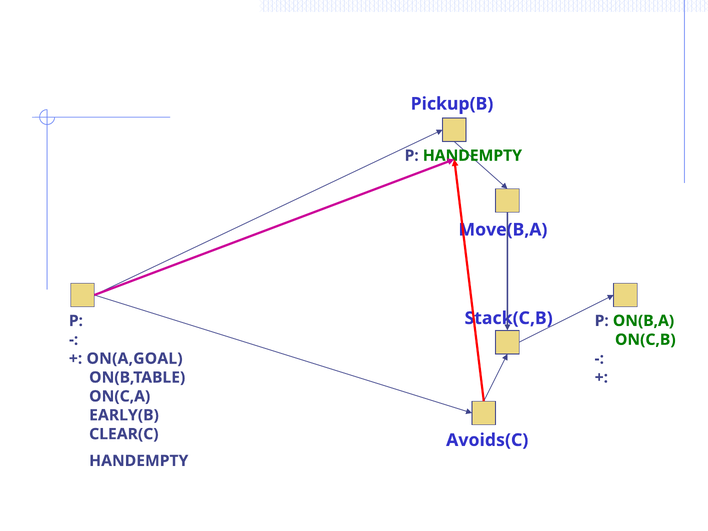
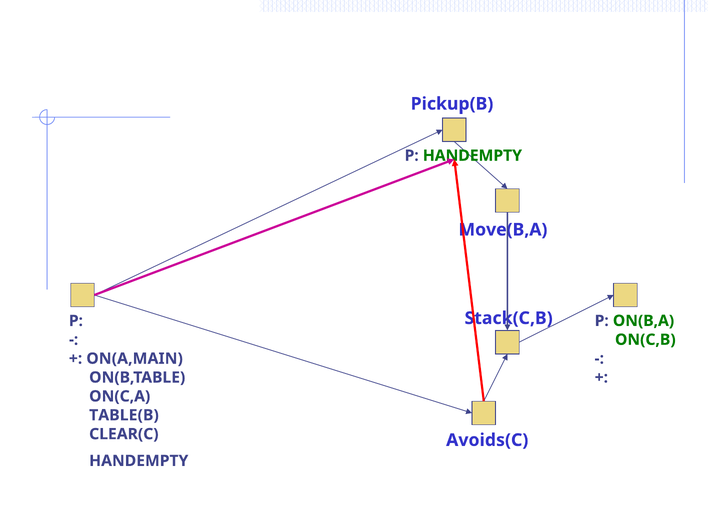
ON(A,GOAL: ON(A,GOAL -> ON(A,MAIN
EARLY(B: EARLY(B -> TABLE(B
